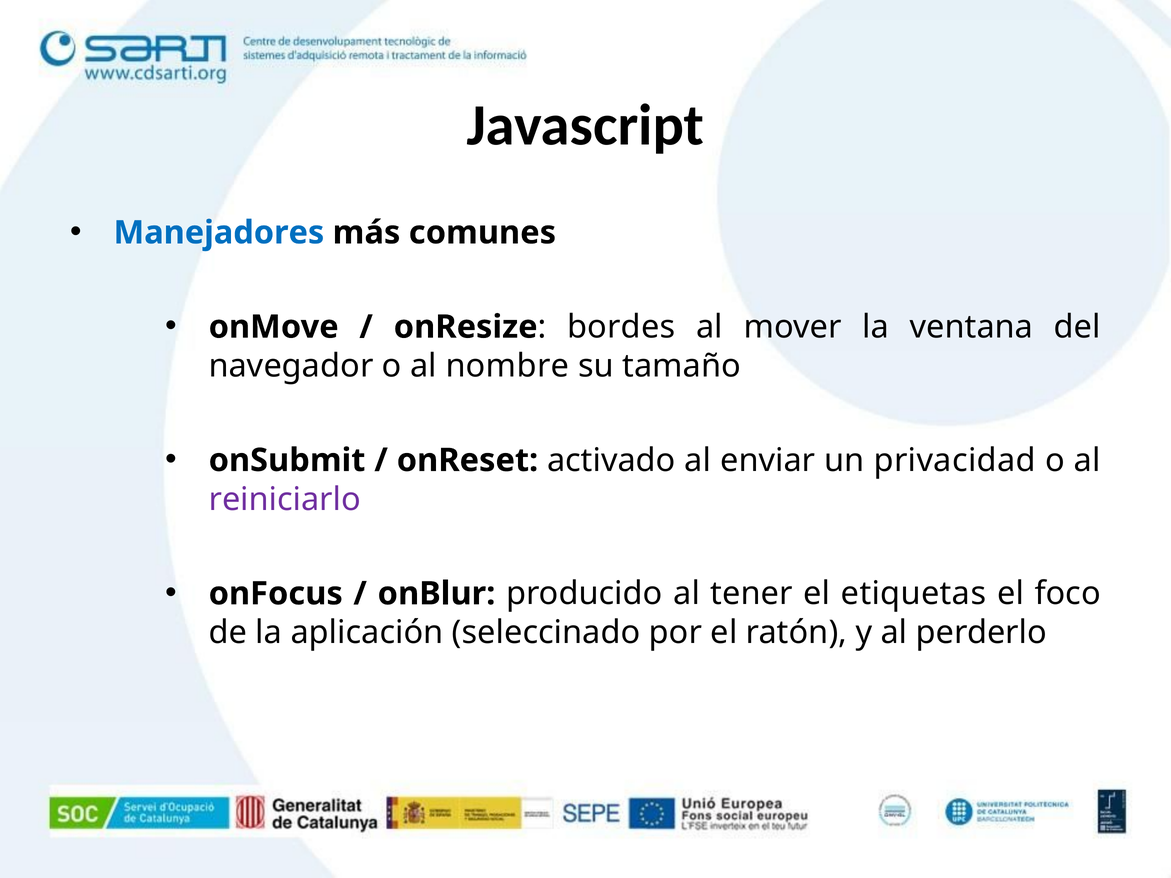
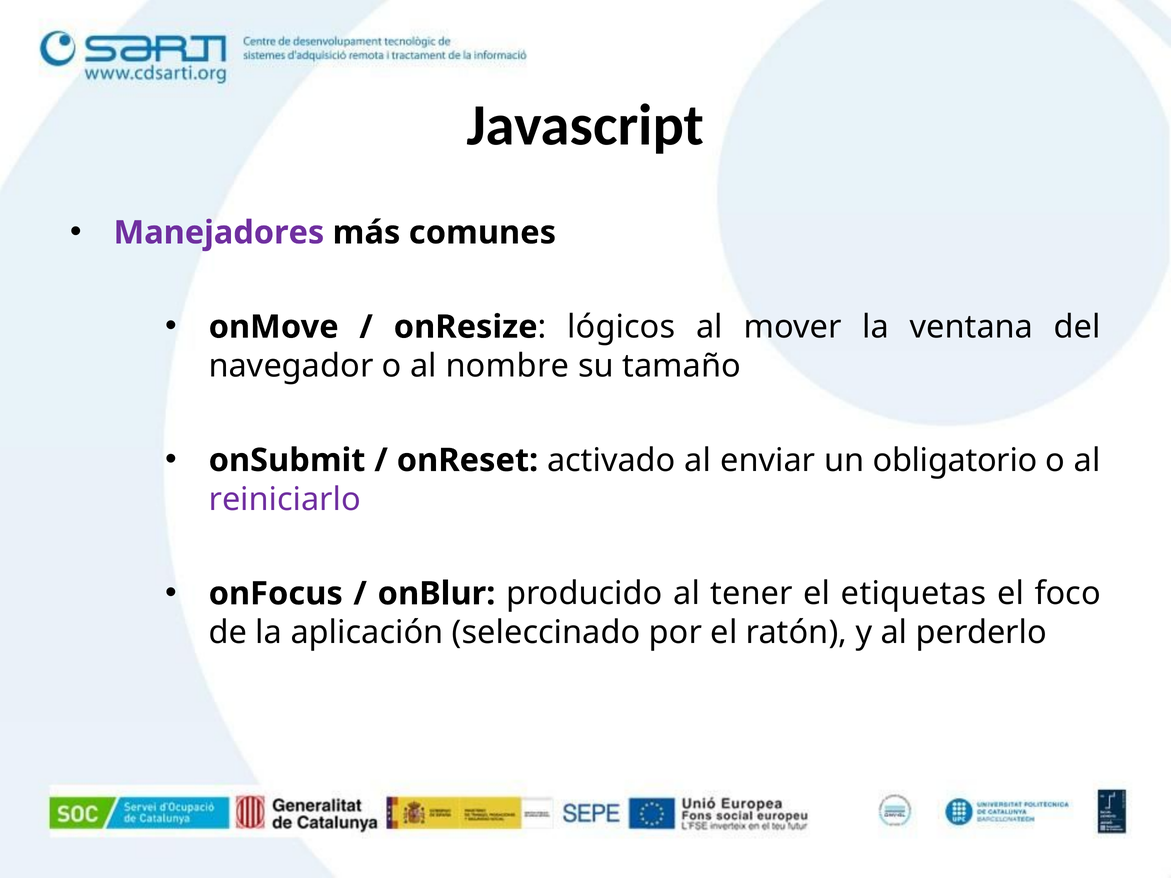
Manejadores colour: blue -> purple
bordes: bordes -> lógicos
privacidad: privacidad -> obligatorio
